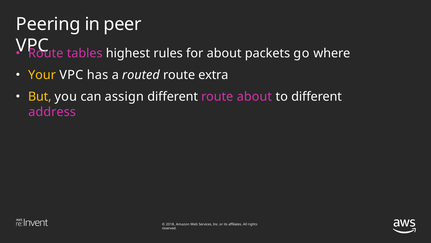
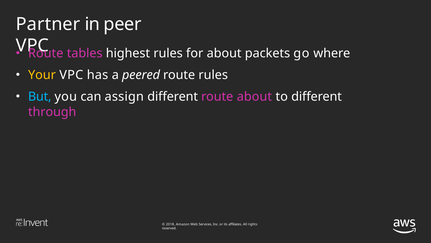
Peering: Peering -> Partner
routed: routed -> peered
route extra: extra -> rules
But colour: yellow -> light blue
address: address -> through
